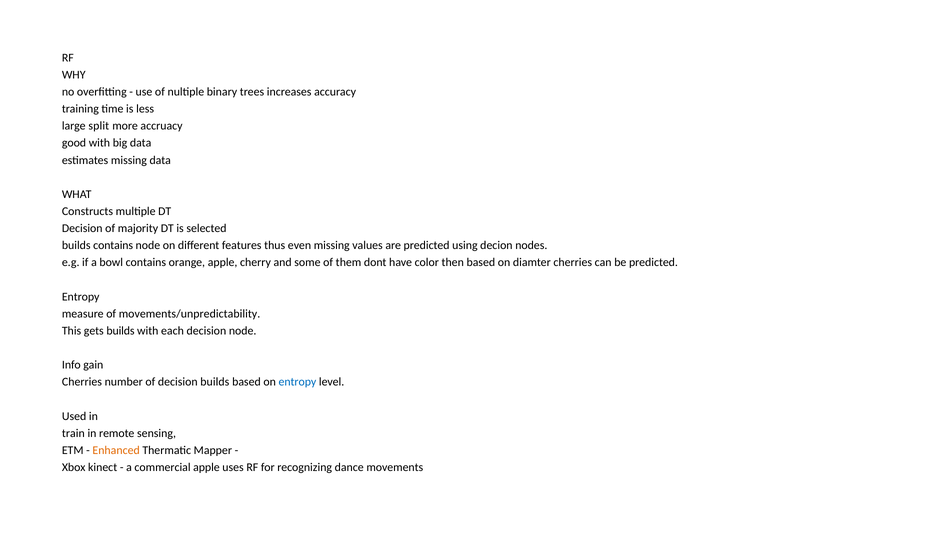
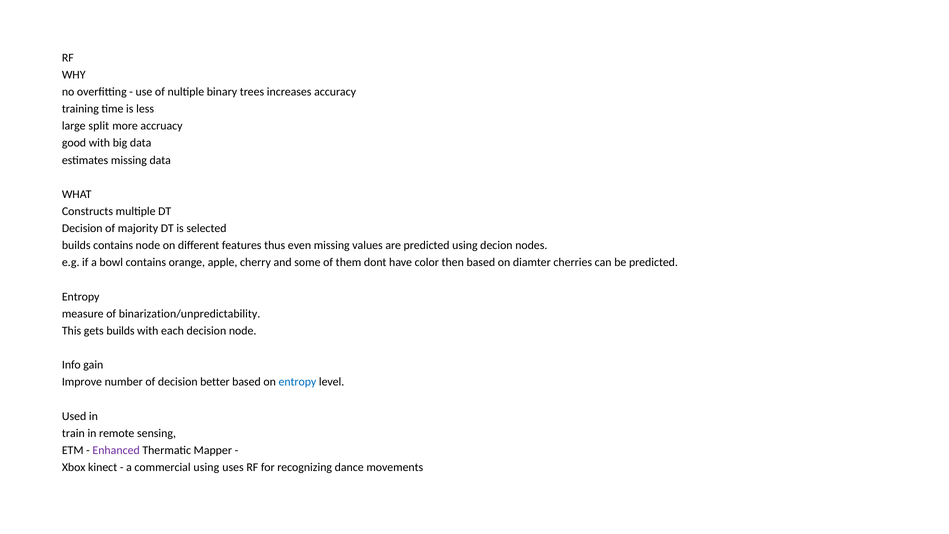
movements/unpredictability: movements/unpredictability -> binarization/unpredictability
Cherries at (82, 382): Cherries -> Improve
decision builds: builds -> better
Enhanced colour: orange -> purple
commercial apple: apple -> using
